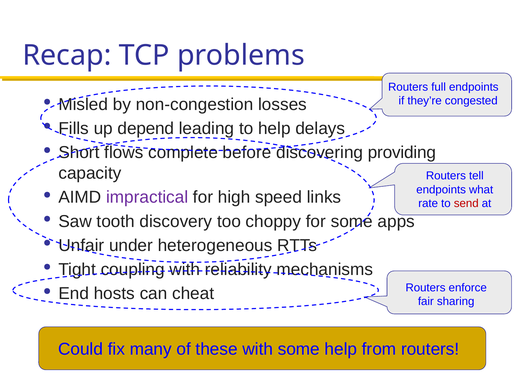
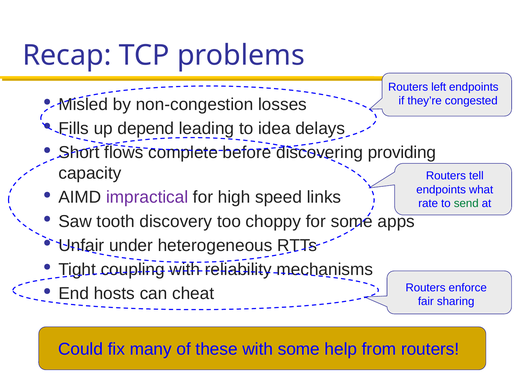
full: full -> left
to help: help -> idea
send colour: red -> green
